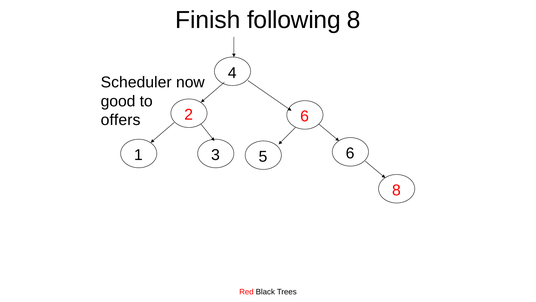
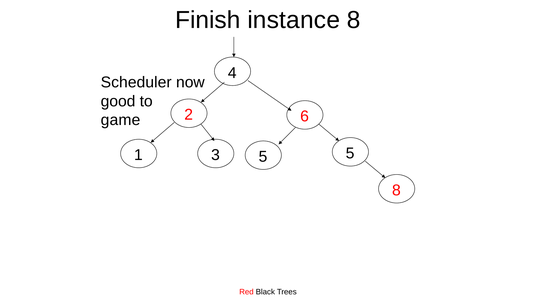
following: following -> instance
offers: offers -> game
5 6: 6 -> 5
